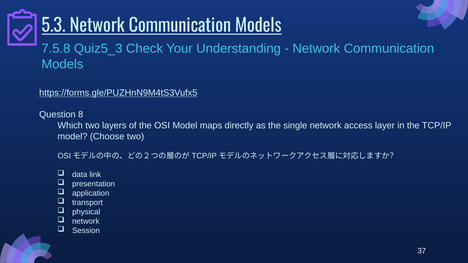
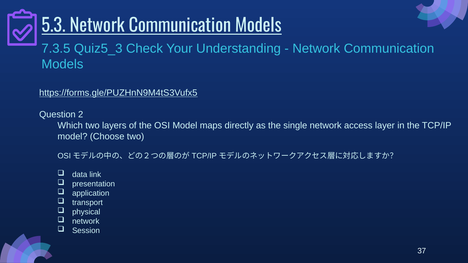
7.5.8: 7.5.8 -> 7.3.5
8: 8 -> 2
